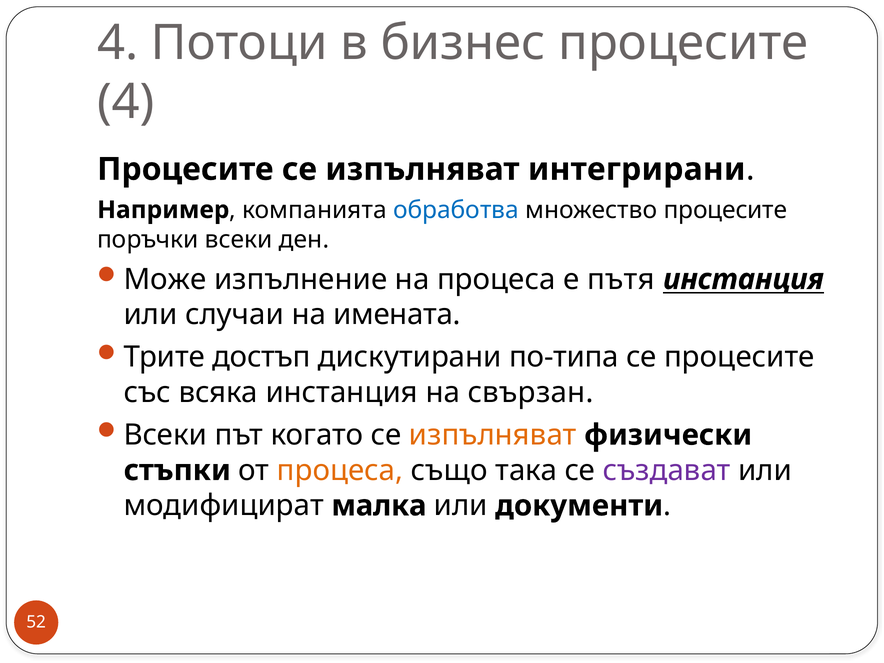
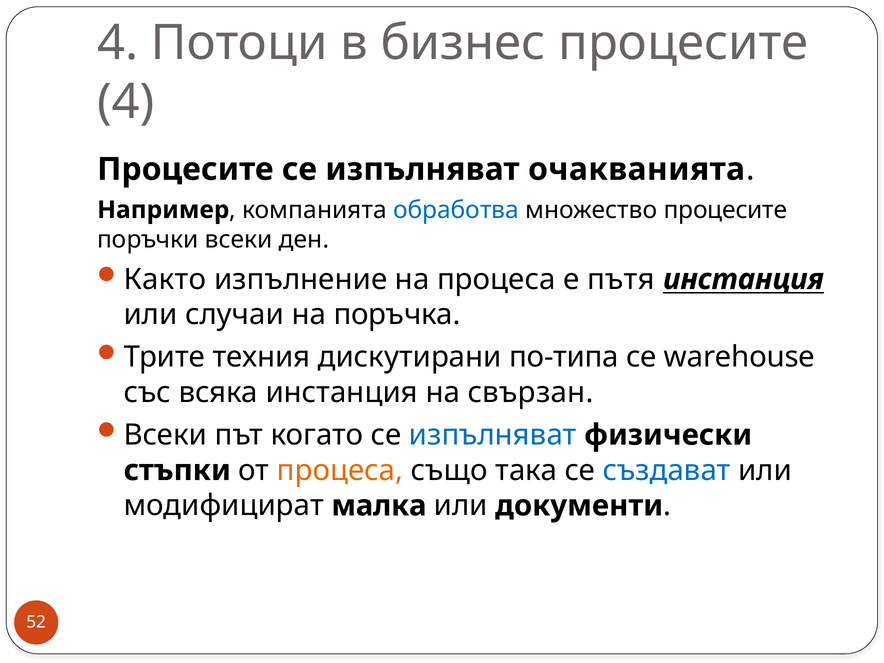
интегрирани: интегрирани -> очакванията
Може: Може -> Както
имената: имената -> поръчка
достъп: достъп -> техния
се процесите: процесите -> warehouse
изпълняват at (493, 435) colour: orange -> blue
създават colour: purple -> blue
